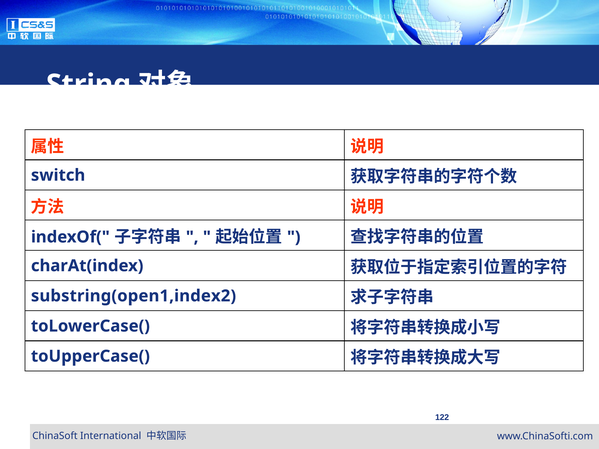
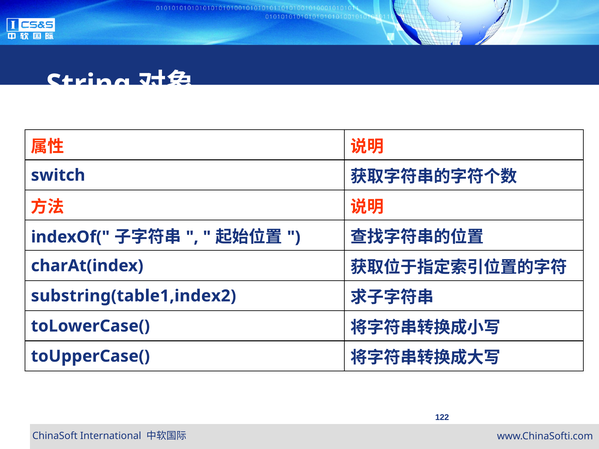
substring(open1,index2: substring(open1,index2 -> substring(table1,index2
